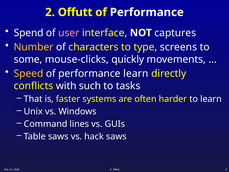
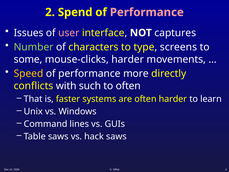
2 Offutt: Offutt -> Spend
Performance at (147, 12) colour: white -> pink
Spend: Spend -> Issues
Number colour: yellow -> light green
mouse-clicks quickly: quickly -> harder
performance learn: learn -> more
to tasks: tasks -> often
